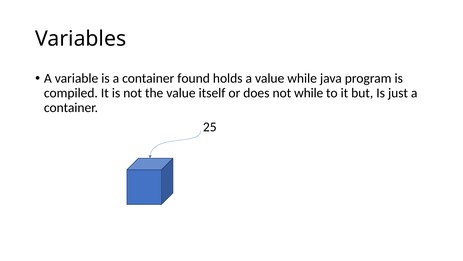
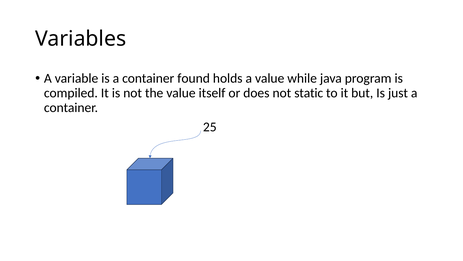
not while: while -> static
